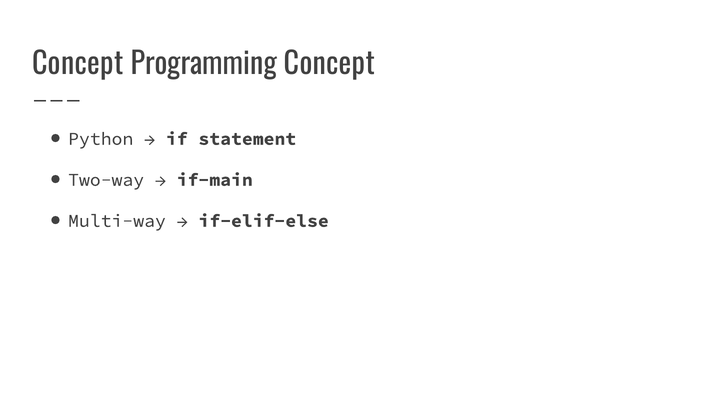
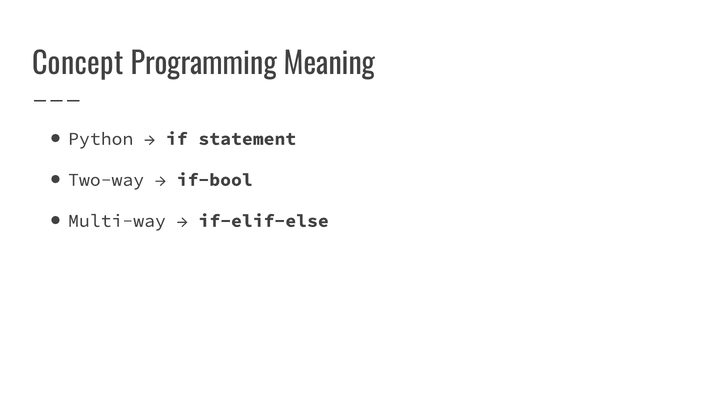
Programming Concept: Concept -> Meaning
if-main: if-main -> if-bool
